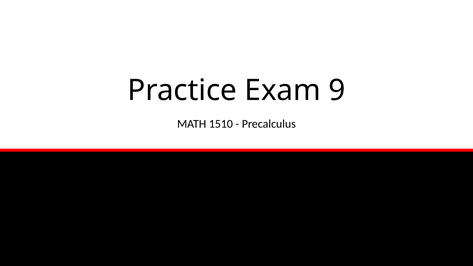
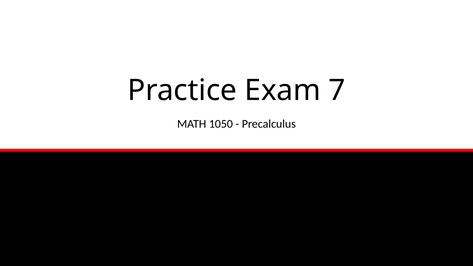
9: 9 -> 7
1510: 1510 -> 1050
